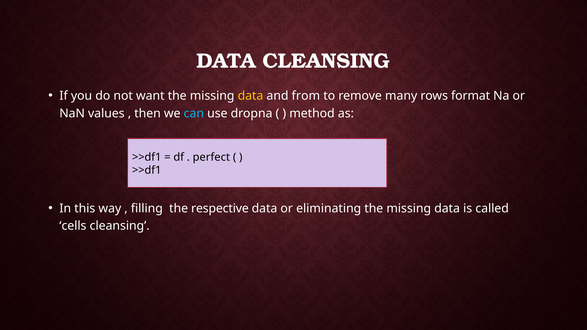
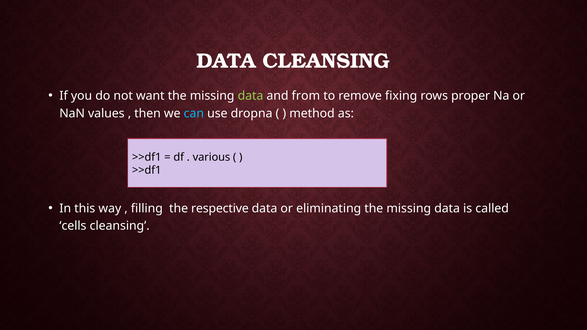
data at (250, 96) colour: yellow -> light green
many: many -> fixing
format: format -> proper
perfect: perfect -> various
